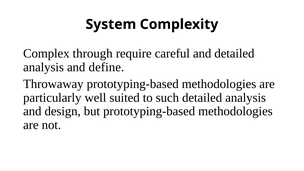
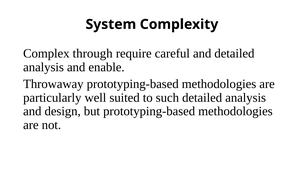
define: define -> enable
